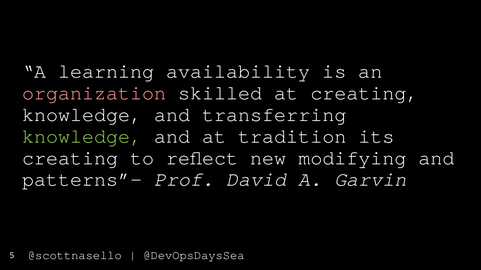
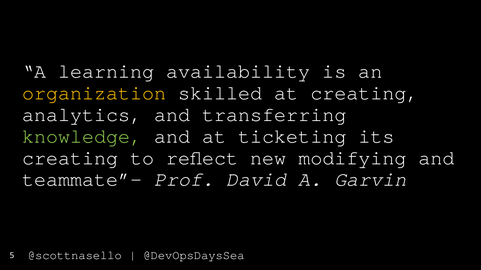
organization colour: pink -> yellow
knowledge at (82, 115): knowledge -> analytics
tradition: tradition -> ticketing
patterns”-: patterns”- -> teammate”-
